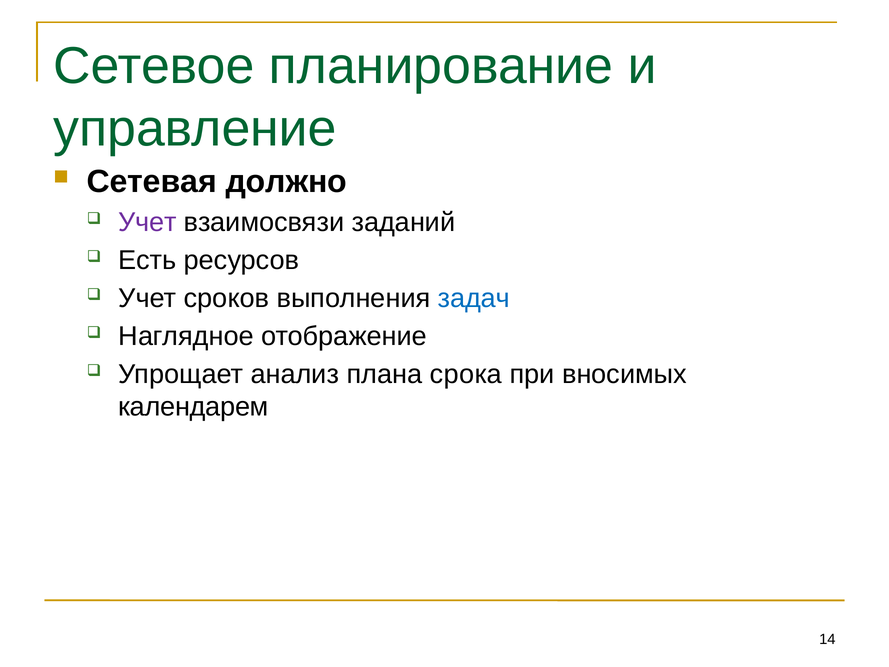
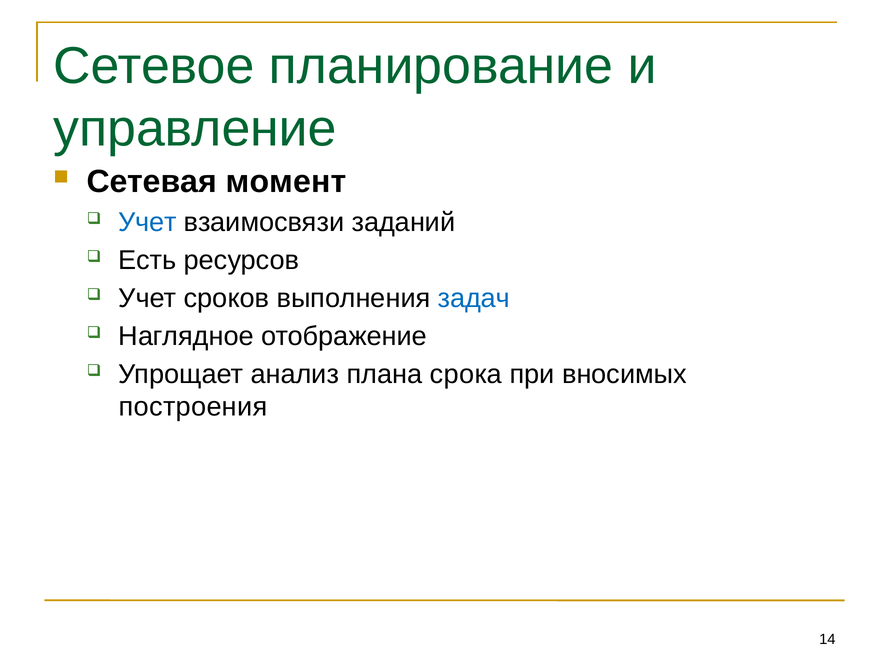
должно: должно -> момент
Учет at (148, 222) colour: purple -> blue
календарем: календарем -> построения
